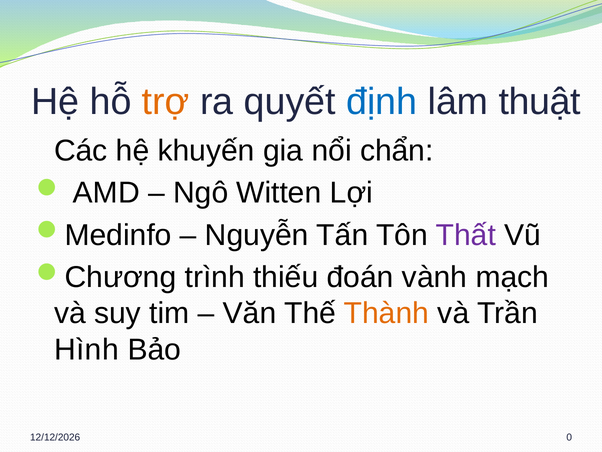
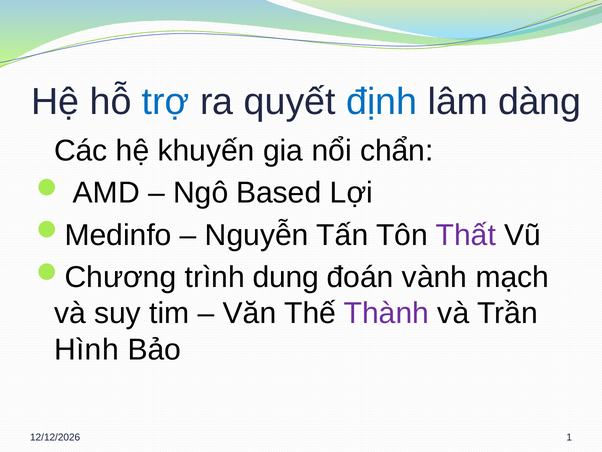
trợ colour: orange -> blue
thuật: thuật -> dàng
Witten: Witten -> Based
thiếu: thiếu -> dung
Thành colour: orange -> purple
0: 0 -> 1
